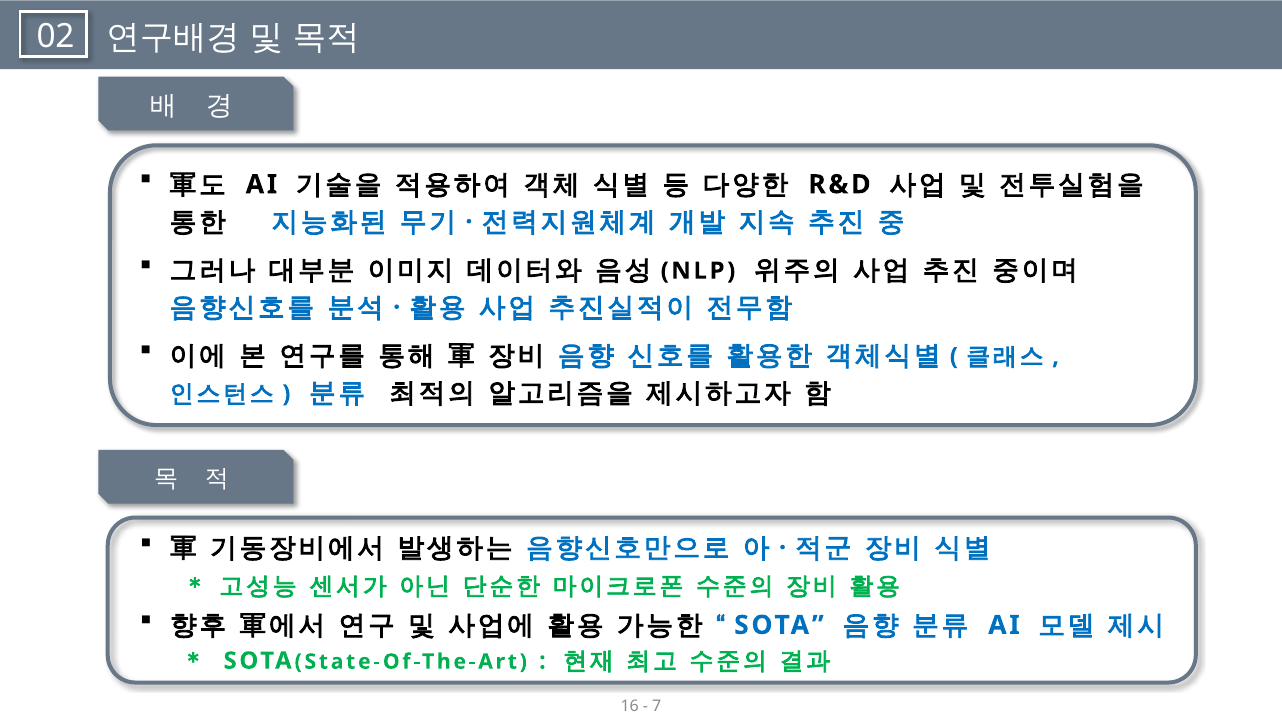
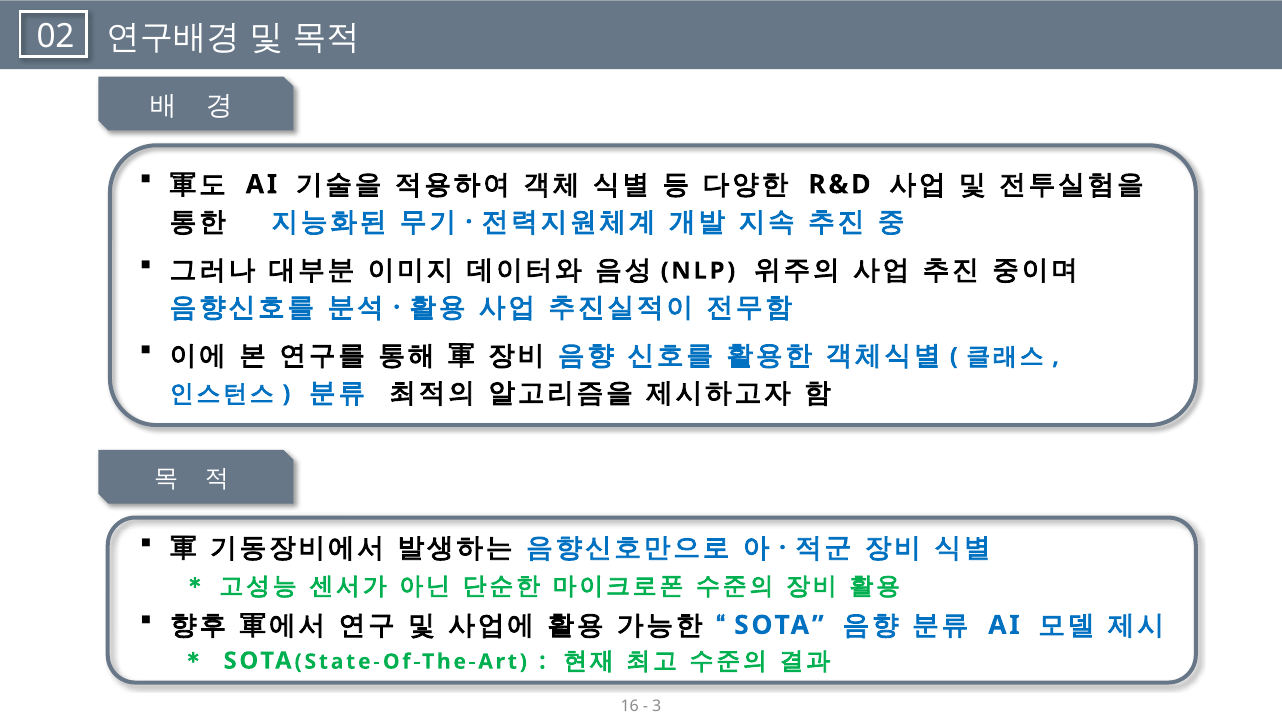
7: 7 -> 3
